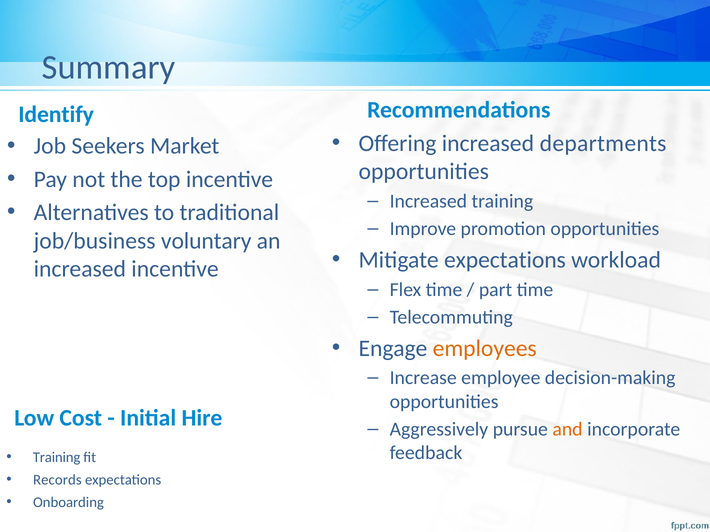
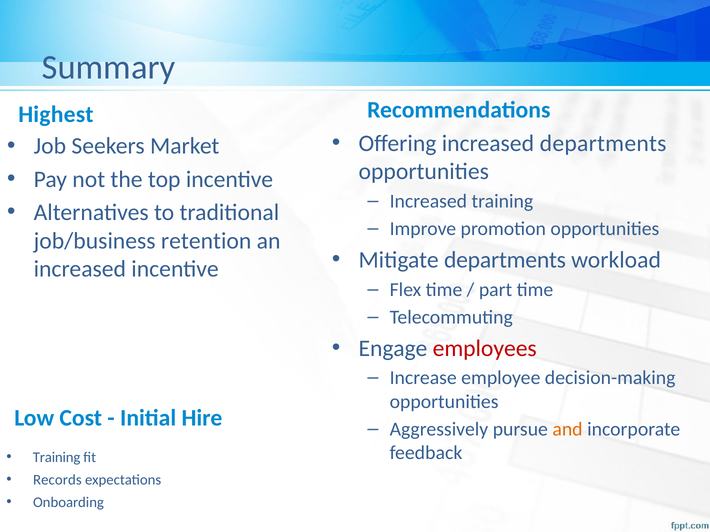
Identify: Identify -> Highest
voluntary: voluntary -> retention
Mitigate expectations: expectations -> departments
employees colour: orange -> red
